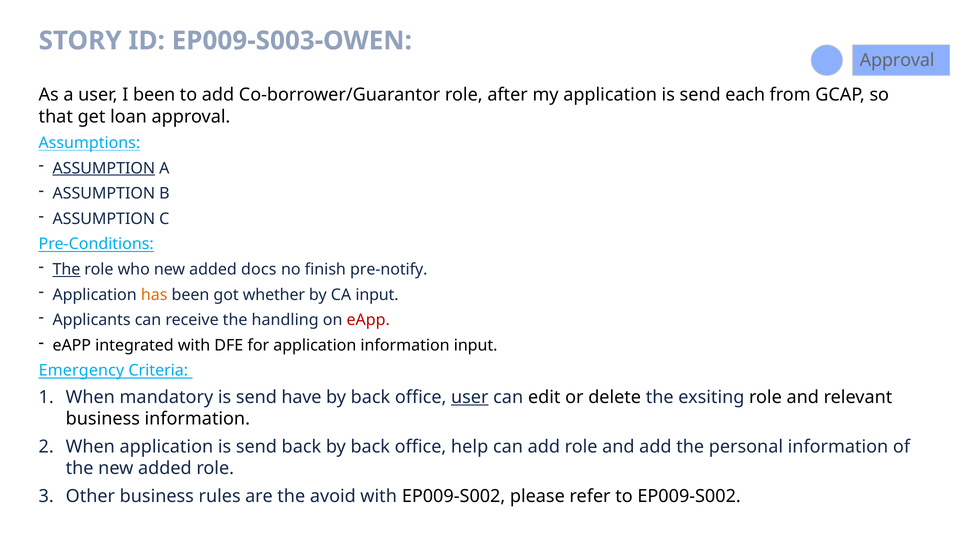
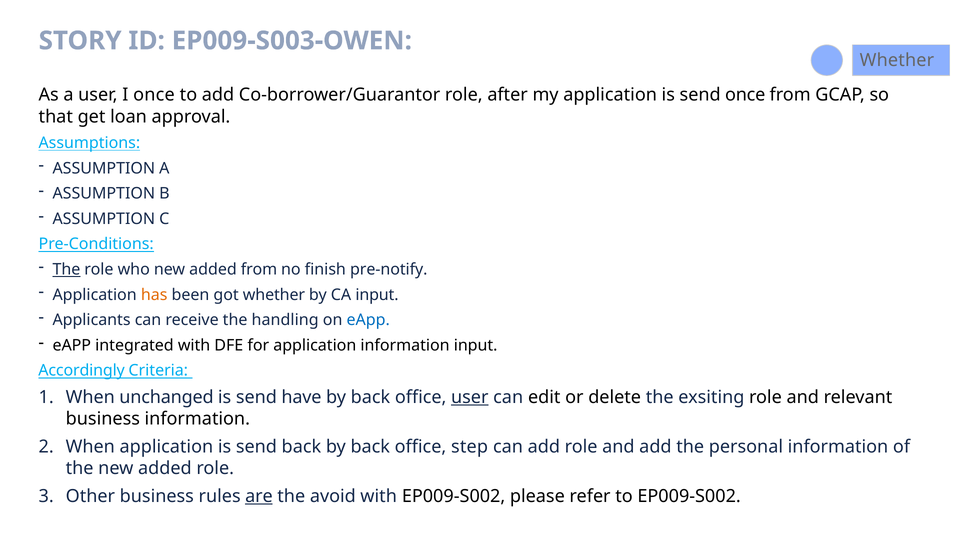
Approval at (897, 60): Approval -> Whether
I been: been -> once
send each: each -> once
ASSUMPTION at (104, 168) underline: present -> none
added docs: docs -> from
eApp at (368, 320) colour: red -> blue
Emergency: Emergency -> Accordingly
mandatory: mandatory -> unchanged
help: help -> step
are underline: none -> present
